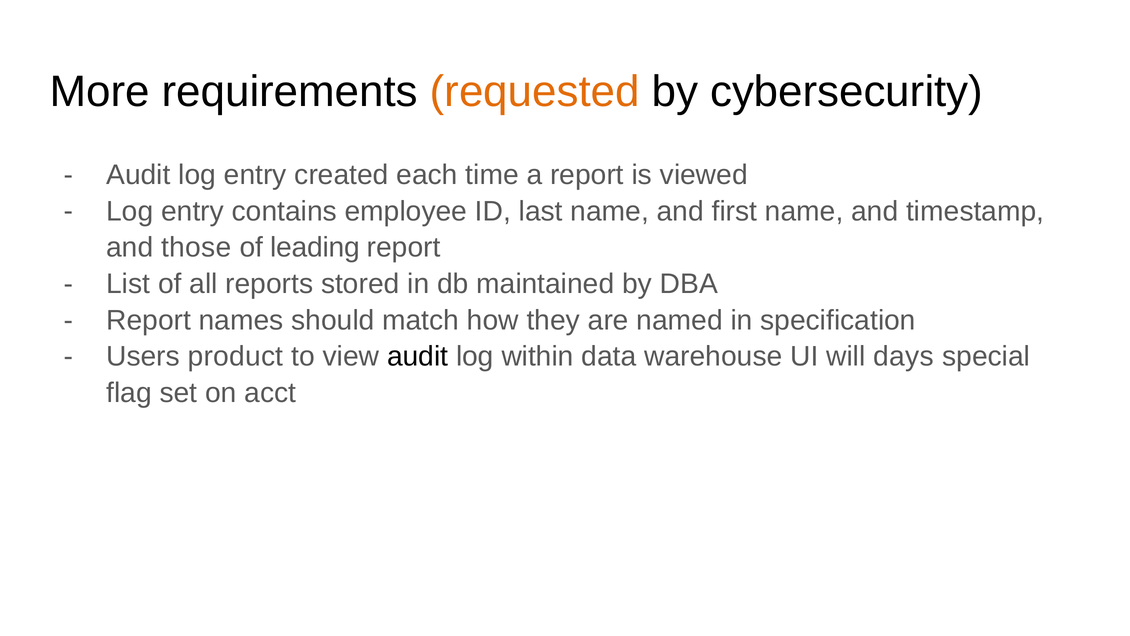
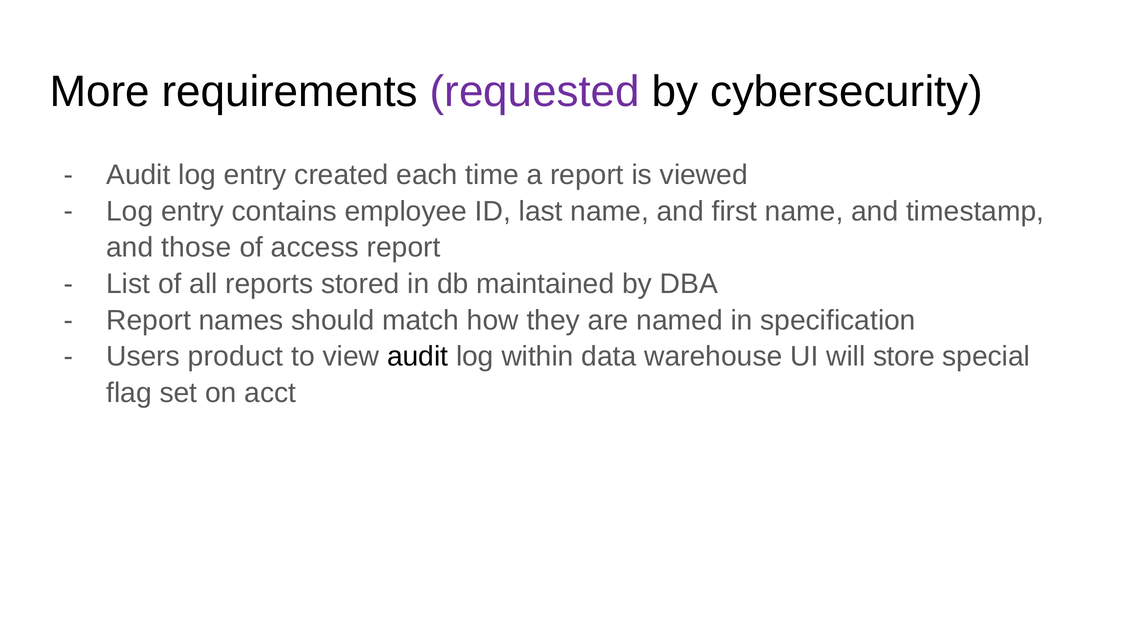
requested colour: orange -> purple
leading: leading -> access
days: days -> store
